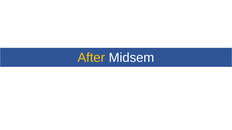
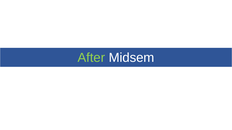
After colour: yellow -> light green
